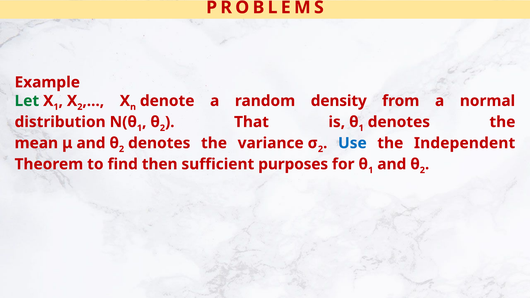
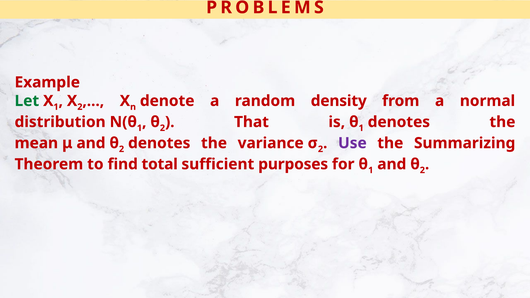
Use colour: blue -> purple
Independent: Independent -> Summarizing
then: then -> total
